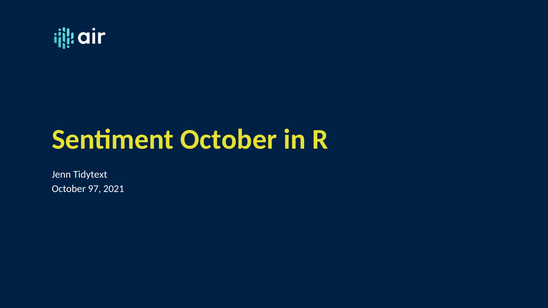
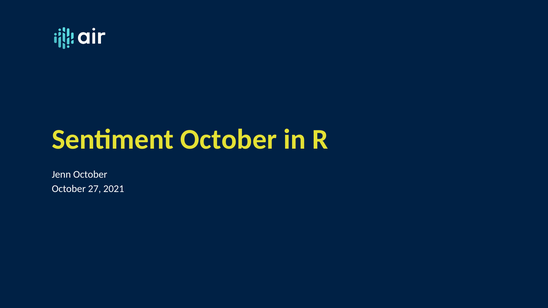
Jenn Tidytext: Tidytext -> October
97: 97 -> 27
